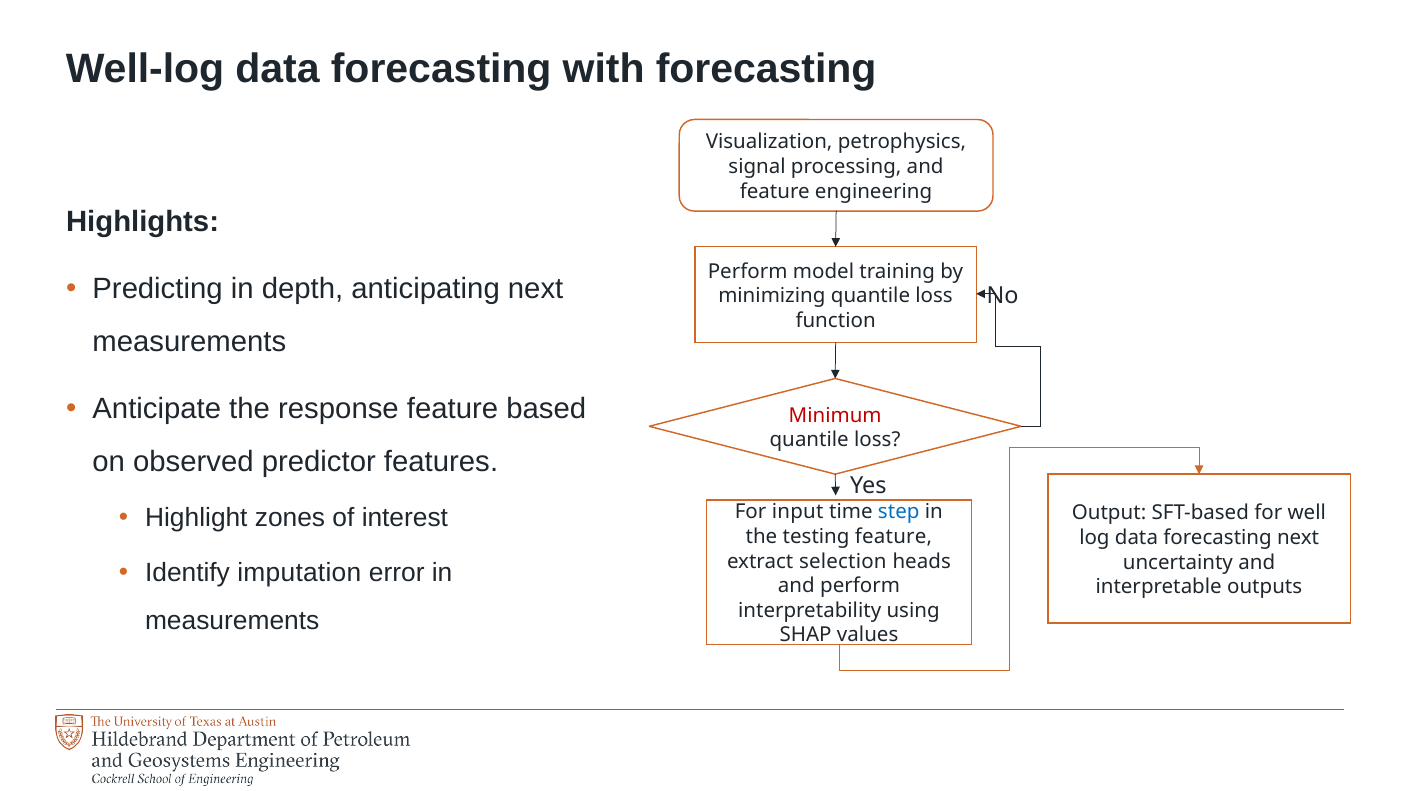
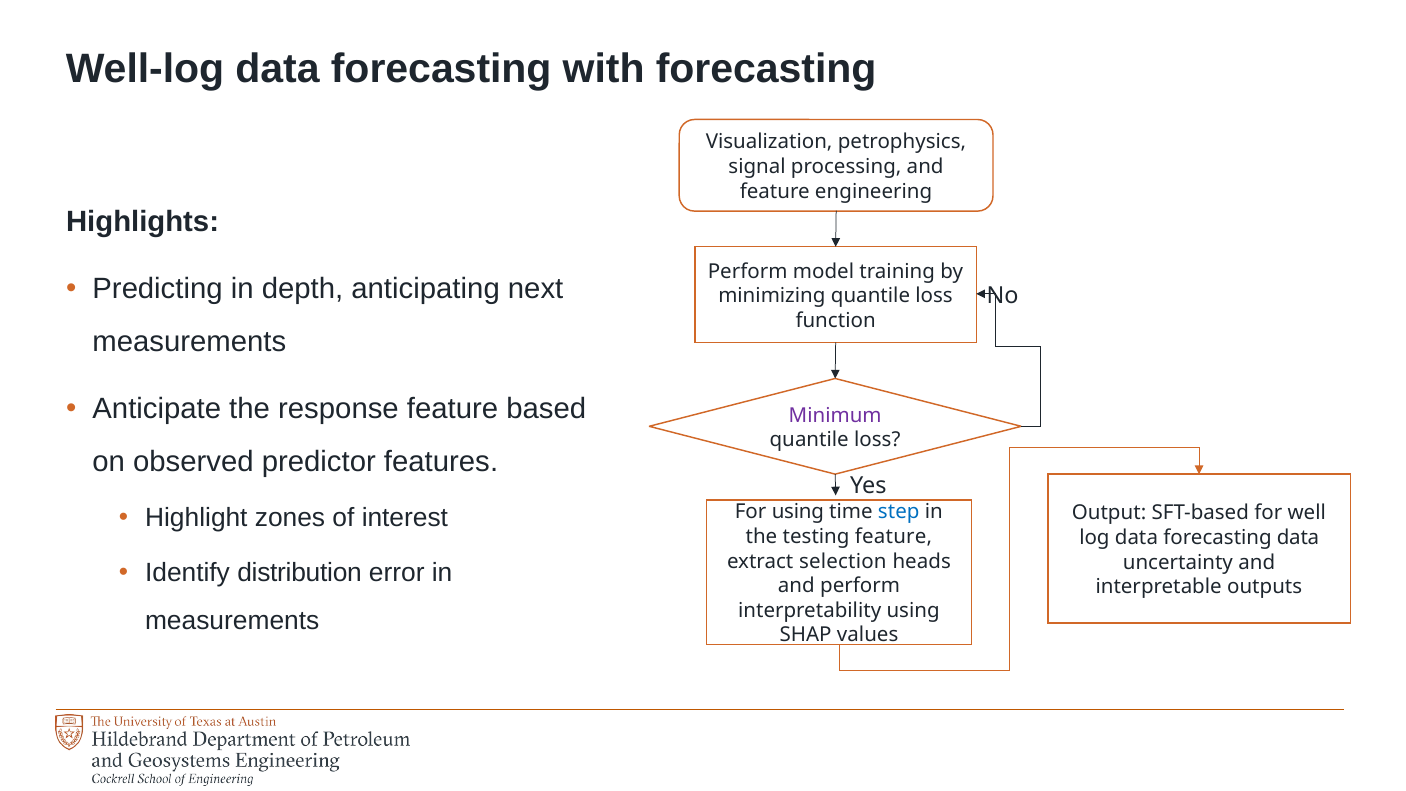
Minimum colour: red -> purple
For input: input -> using
forecasting next: next -> data
imputation: imputation -> distribution
